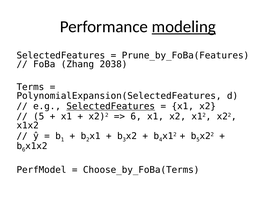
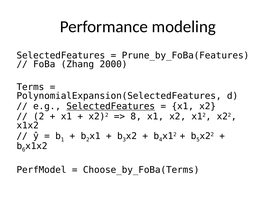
modeling underline: present -> none
2038: 2038 -> 2000
5 at (39, 117): 5 -> 2
6 at (136, 117): 6 -> 8
